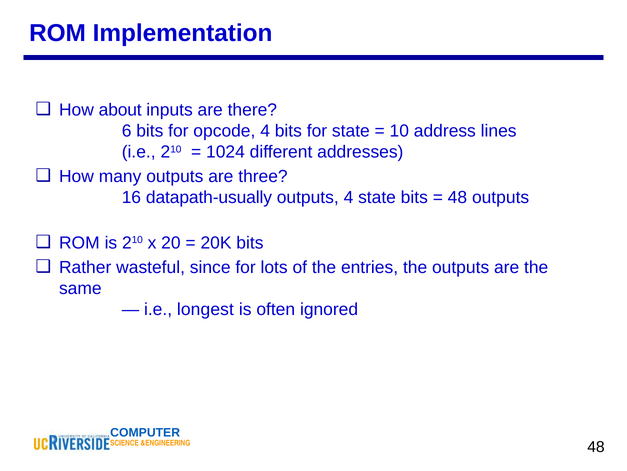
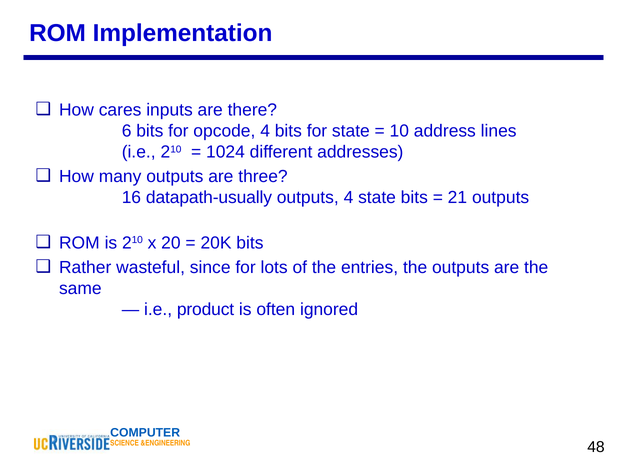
about: about -> cares
48 at (457, 197): 48 -> 21
longest: longest -> product
